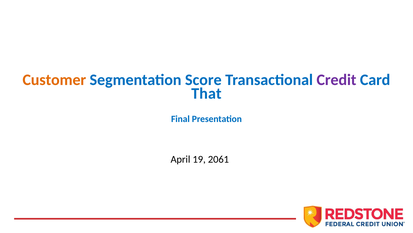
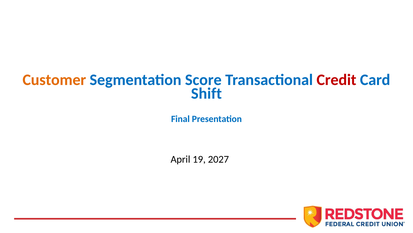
Credit colour: purple -> red
That: That -> Shift
2061: 2061 -> 2027
